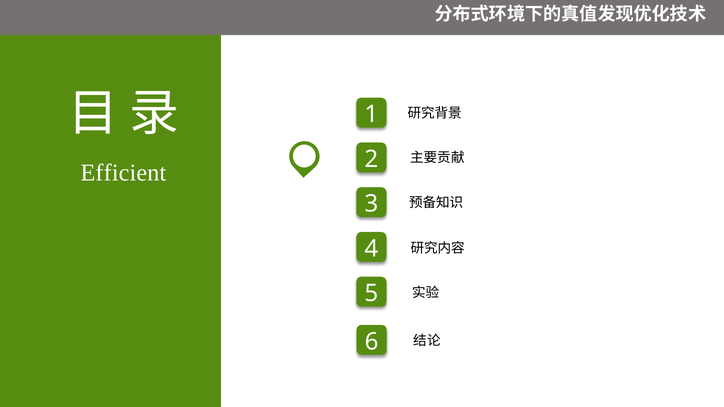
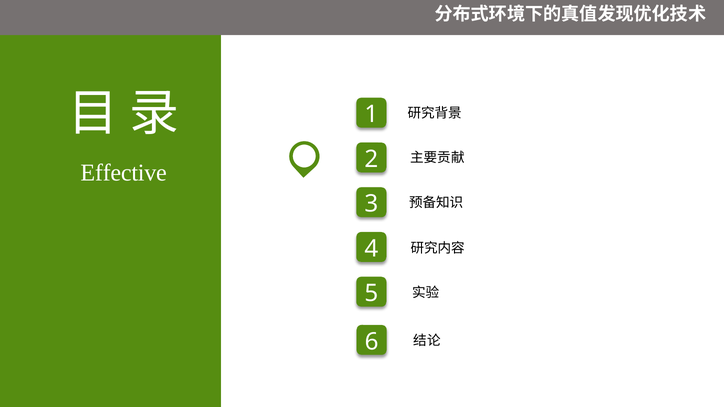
Efficient: Efficient -> Effective
